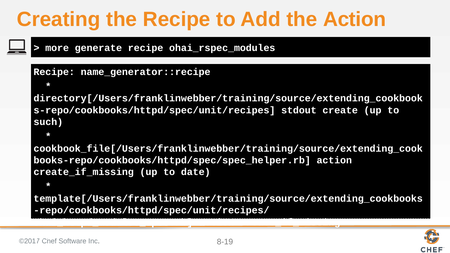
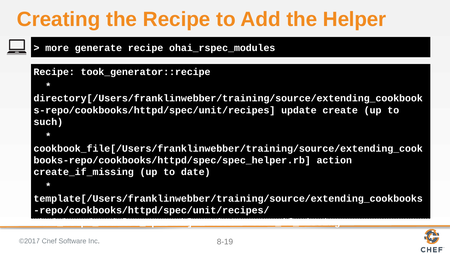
the Action: Action -> Helper
name_generator::recipe: name_generator::recipe -> took_generator::recipe
stdout: stdout -> update
